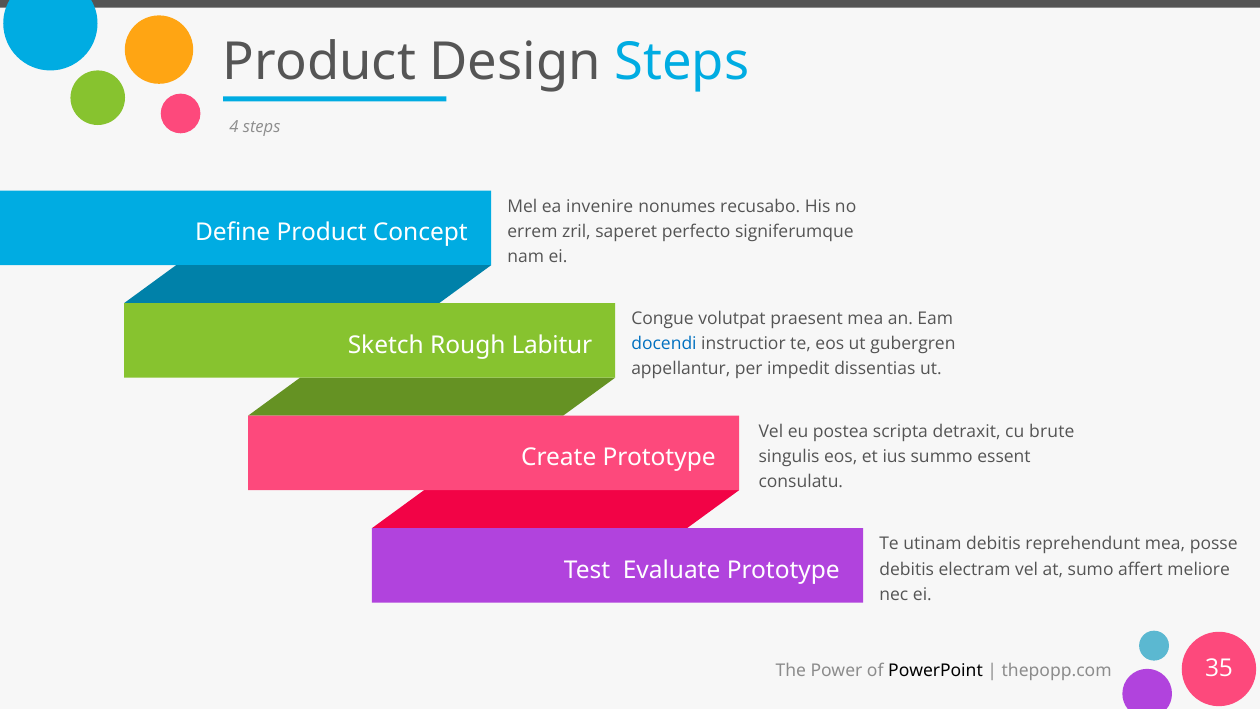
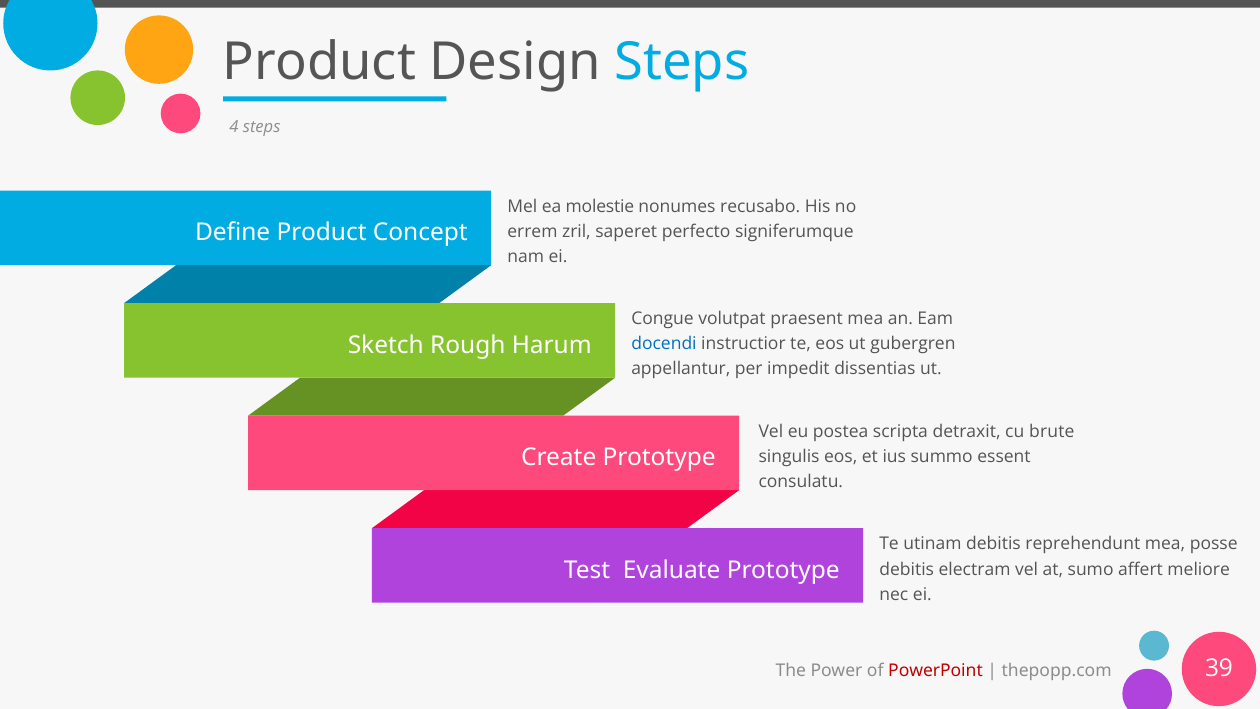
invenire: invenire -> molestie
Labitur: Labitur -> Harum
PowerPoint colour: black -> red
35: 35 -> 39
